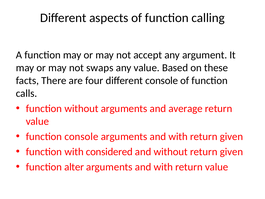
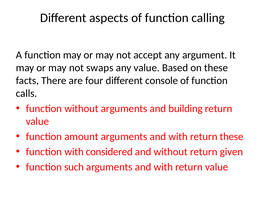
average: average -> building
function console: console -> amount
with return given: given -> these
alter: alter -> such
